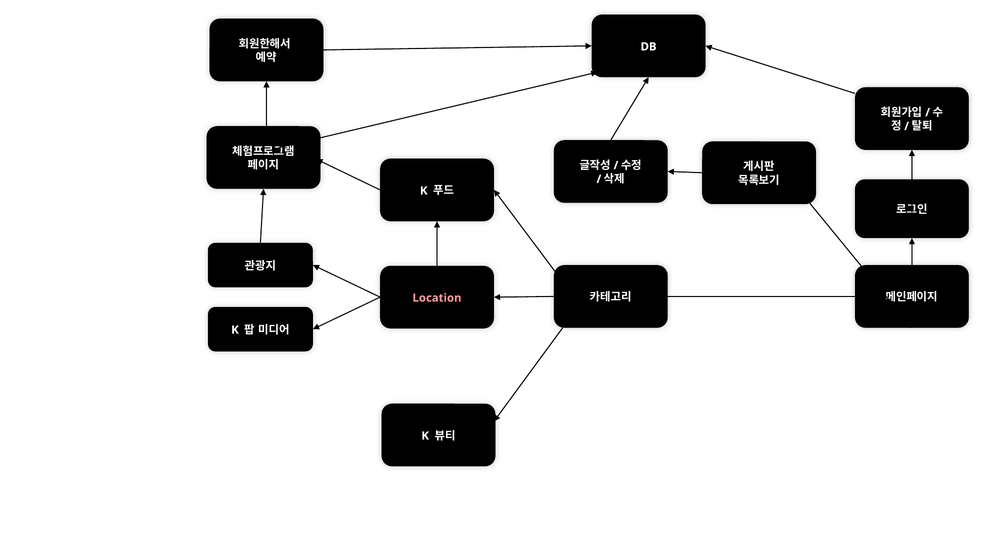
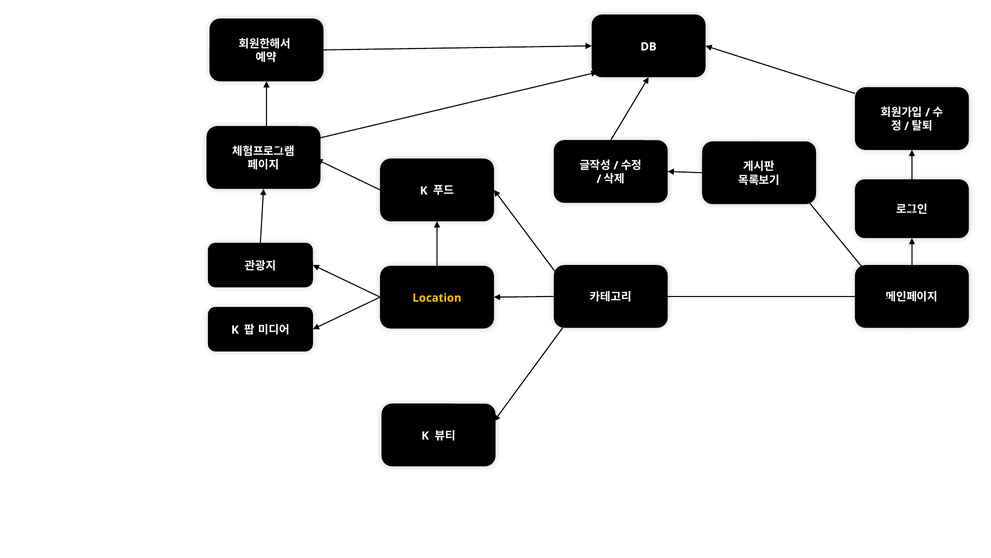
Location colour: pink -> yellow
